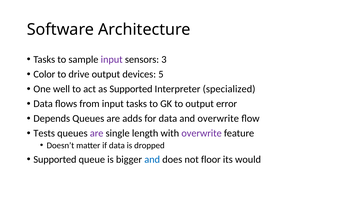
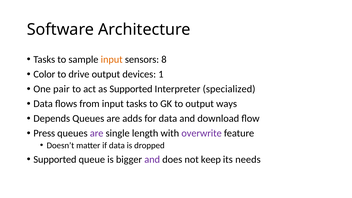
input at (112, 60) colour: purple -> orange
3: 3 -> 8
5: 5 -> 1
well: well -> pair
error: error -> ways
and overwrite: overwrite -> download
Tests: Tests -> Press
and at (152, 159) colour: blue -> purple
floor: floor -> keep
would: would -> needs
